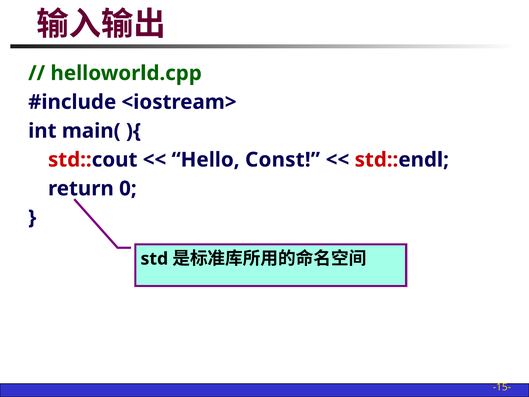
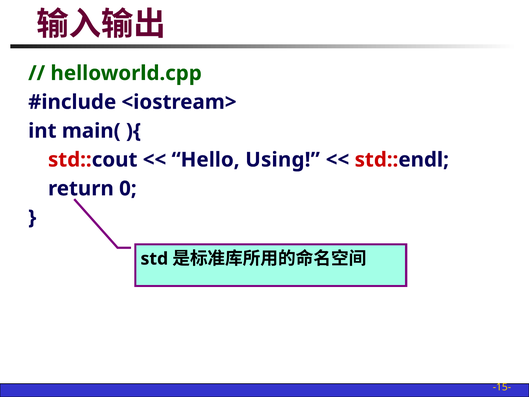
Const: Const -> Using
